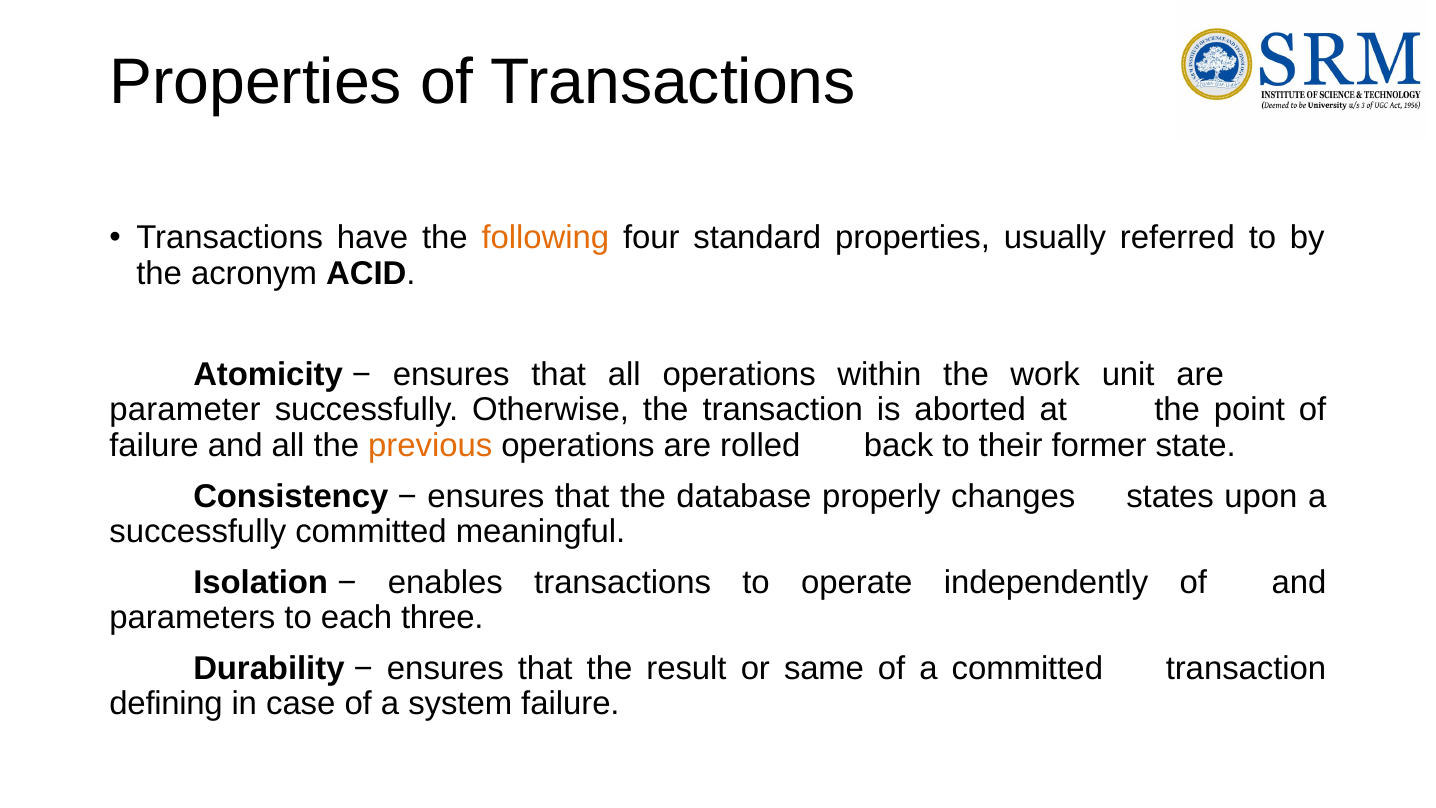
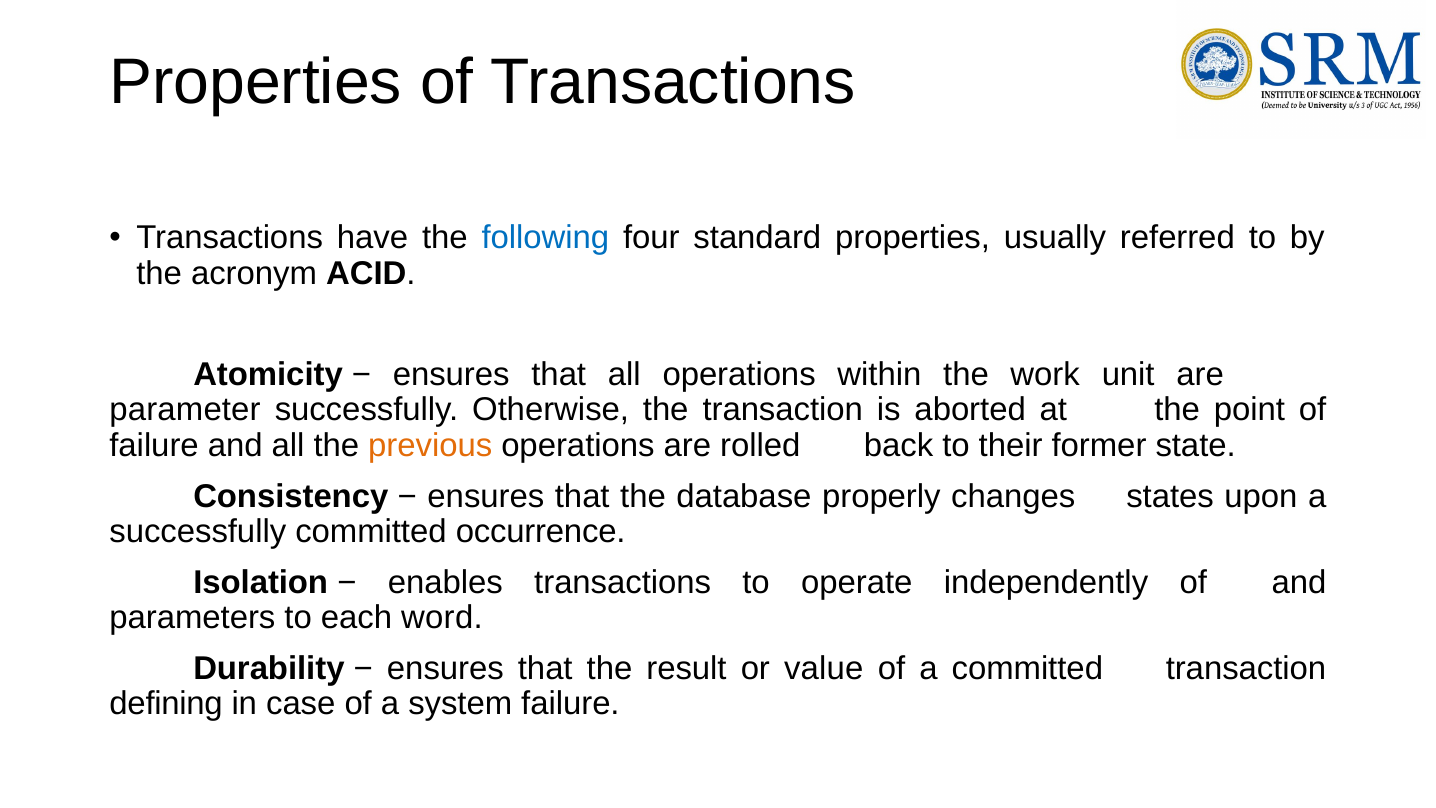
following colour: orange -> blue
meaningful: meaningful -> occurrence
three: three -> word
same: same -> value
